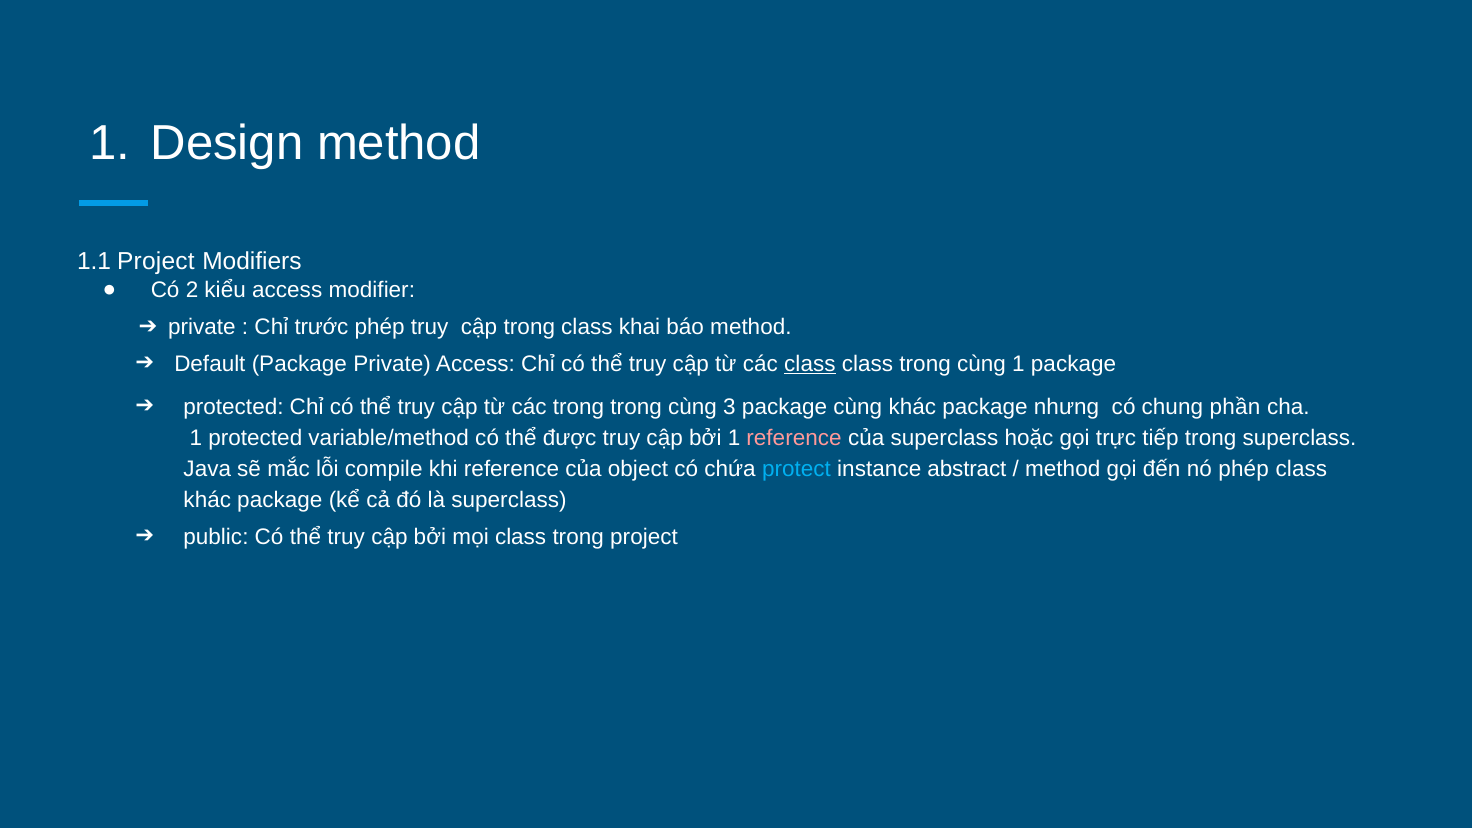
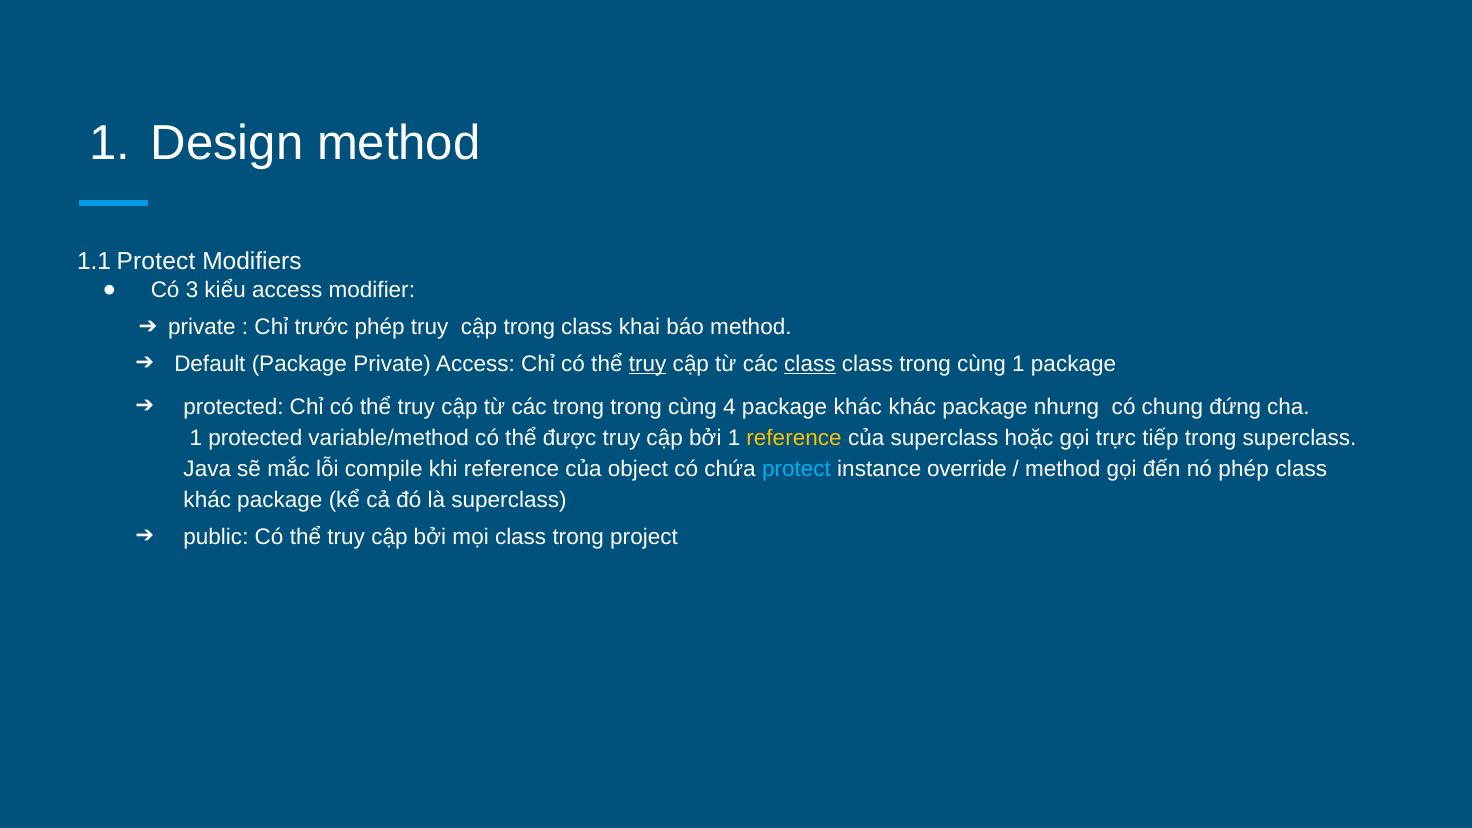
1.1 Project: Project -> Protect
2: 2 -> 3
truy at (648, 364) underline: none -> present
3: 3 -> 4
package cùng: cùng -> khác
phần: phần -> đứng
reference at (794, 438) colour: pink -> yellow
abstract: abstract -> override
